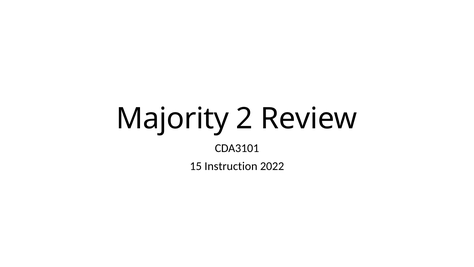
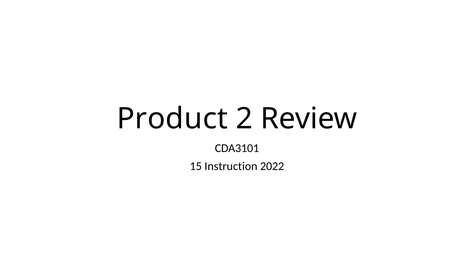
Majority: Majority -> Product
